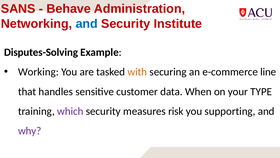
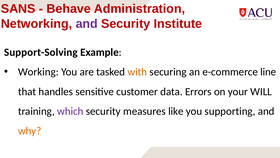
and at (87, 24) colour: blue -> purple
Disputes-Solving: Disputes-Solving -> Support-Solving
When: When -> Errors
TYPE: TYPE -> WILL
risk: risk -> like
why colour: purple -> orange
